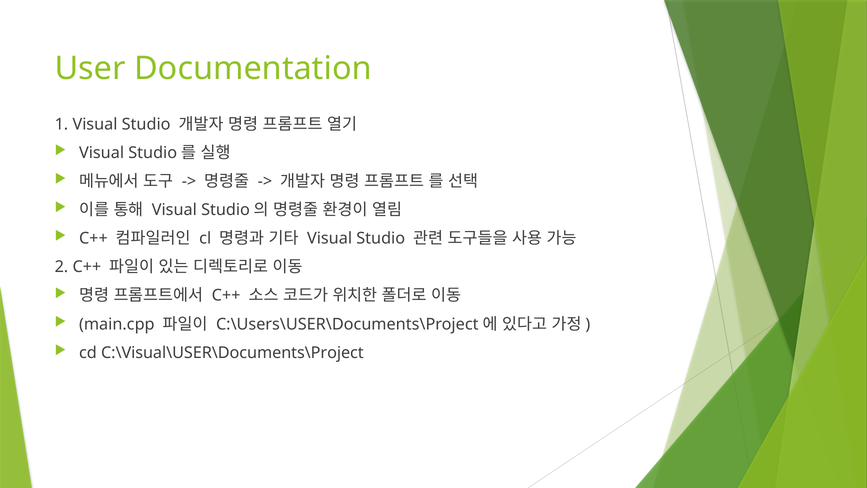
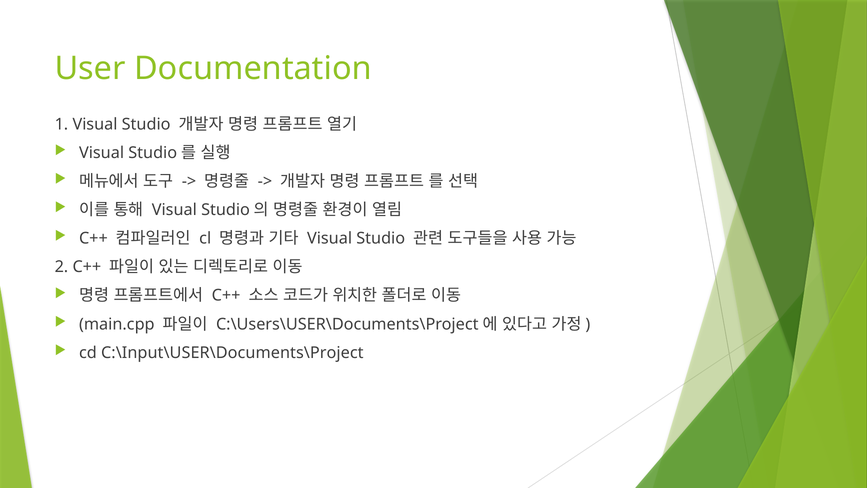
C:\Visual\USER\Documents\Project: C:\Visual\USER\Documents\Project -> C:\Input\USER\Documents\Project
